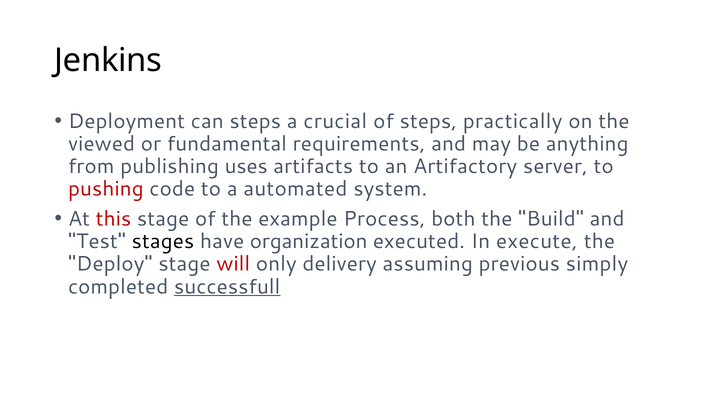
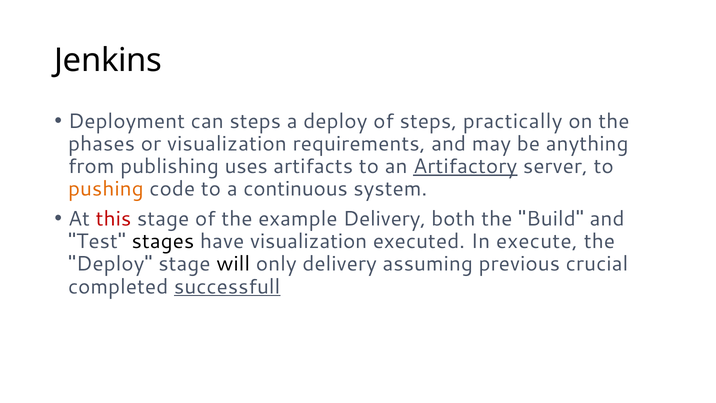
a crucial: crucial -> deploy
viewed: viewed -> phases
or fundamental: fundamental -> visualization
Artifactory underline: none -> present
pushing colour: red -> orange
automated: automated -> continuous
example Process: Process -> Delivery
have organization: organization -> visualization
will colour: red -> black
simply: simply -> crucial
